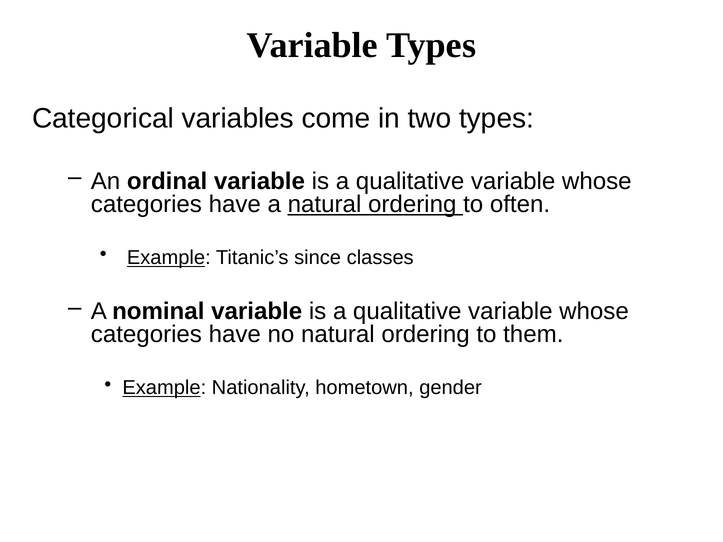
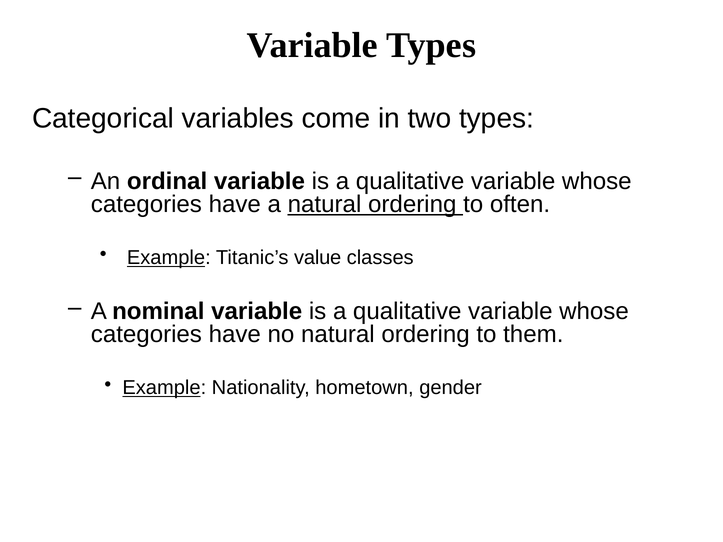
since: since -> value
